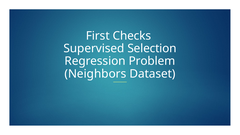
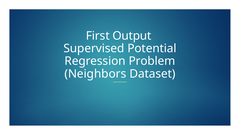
Checks: Checks -> Output
Selection: Selection -> Potential
